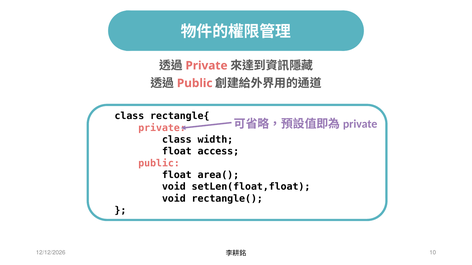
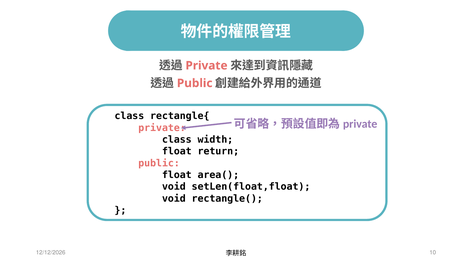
access: access -> return
